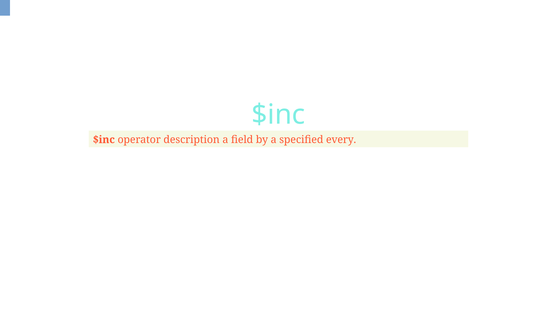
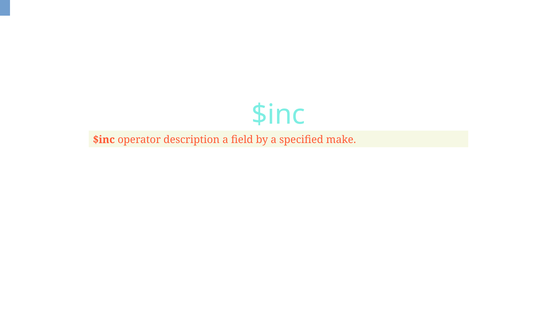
every: every -> make
